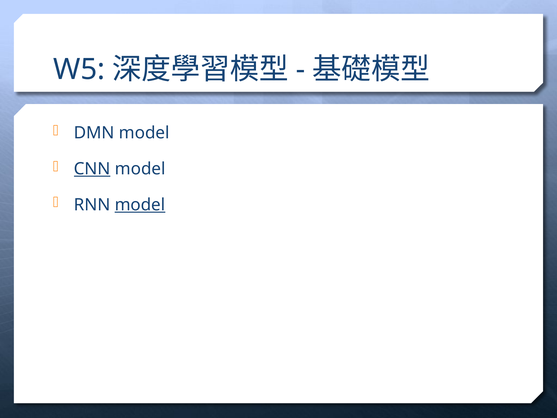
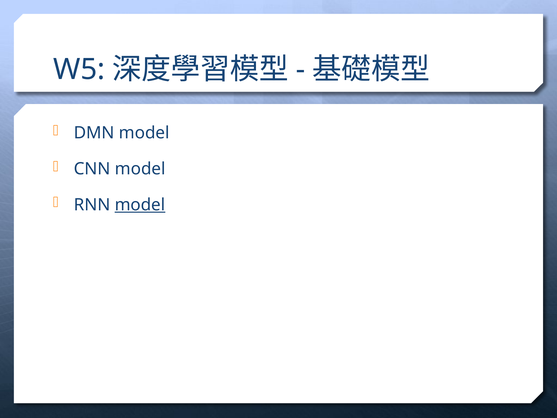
CNN underline: present -> none
